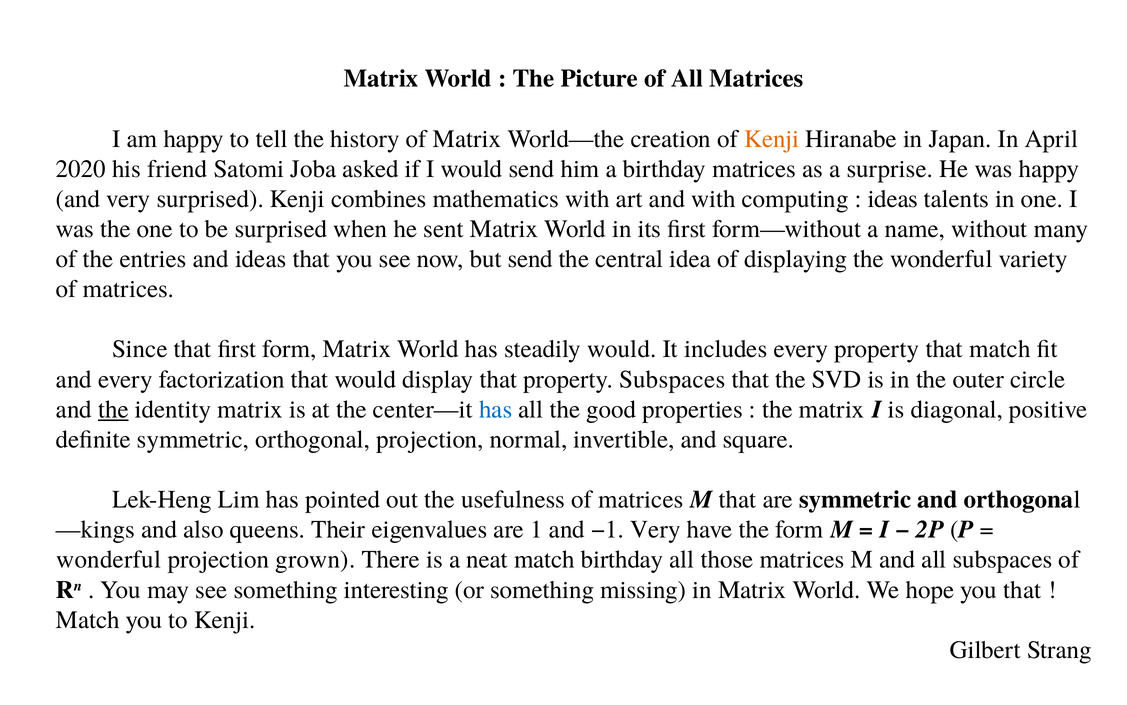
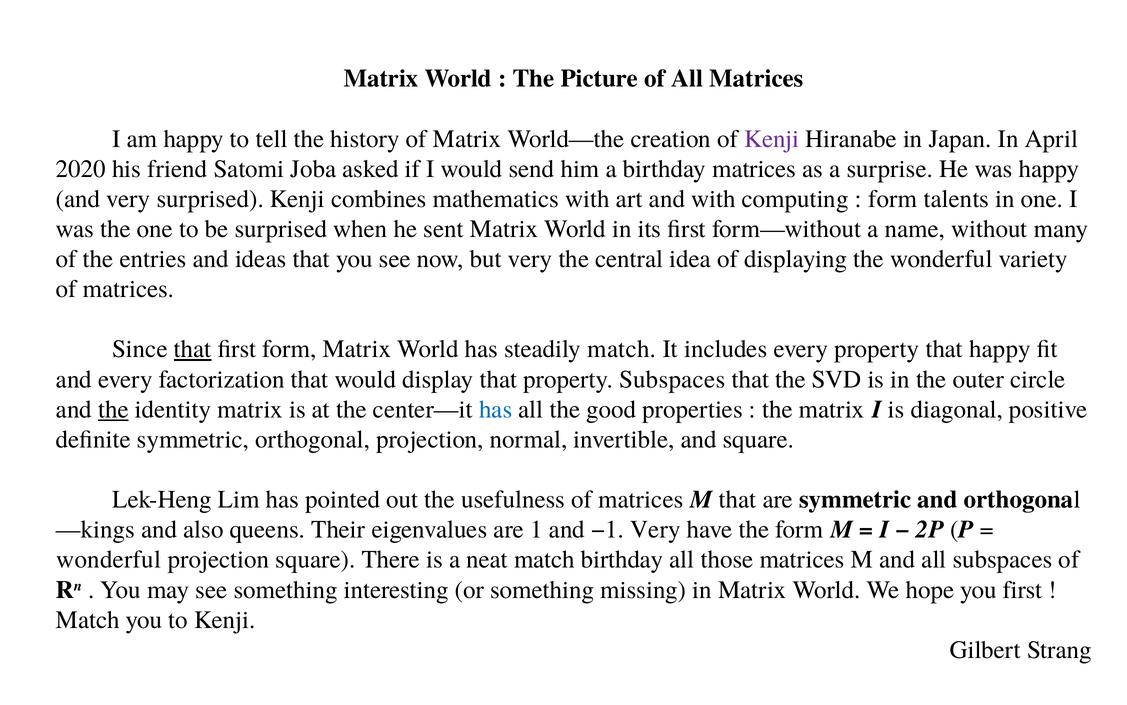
Kenji at (772, 139) colour: orange -> purple
ideas at (893, 199): ideas -> form
but send: send -> very
that at (193, 349) underline: none -> present
steadily would: would -> match
that match: match -> happy
projection grown: grown -> square
you that: that -> first
